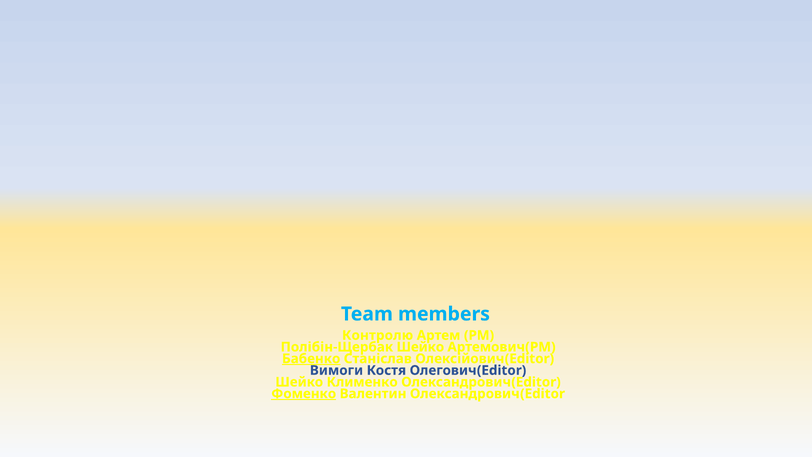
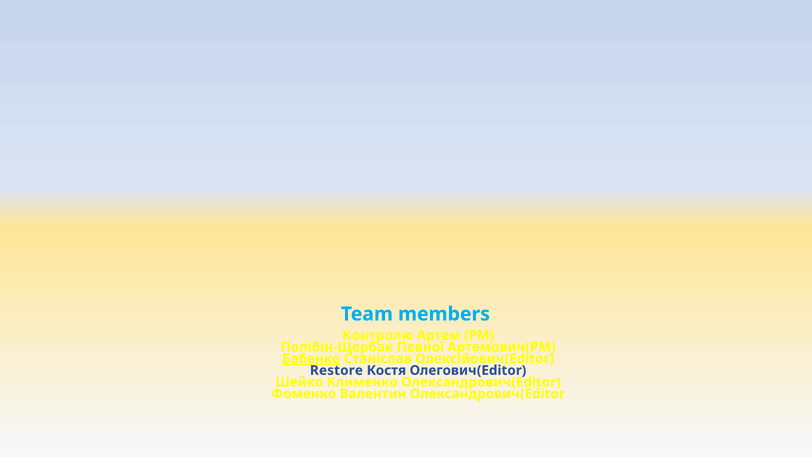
Полібін-Щербак Шейко: Шейко -> Певної
Вимоги: Вимоги -> Restore
Фоменко underline: present -> none
